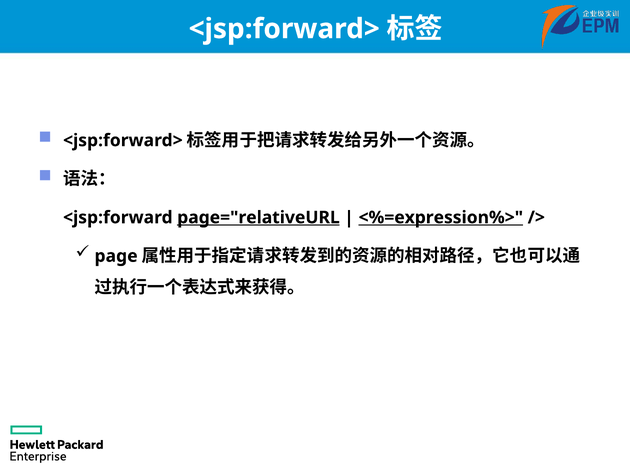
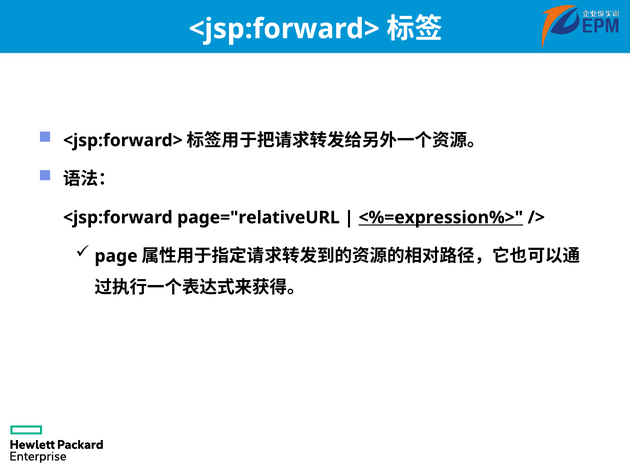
page="relativeURL underline: present -> none
